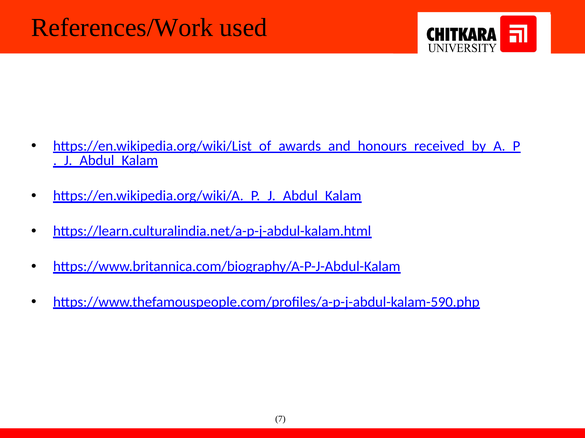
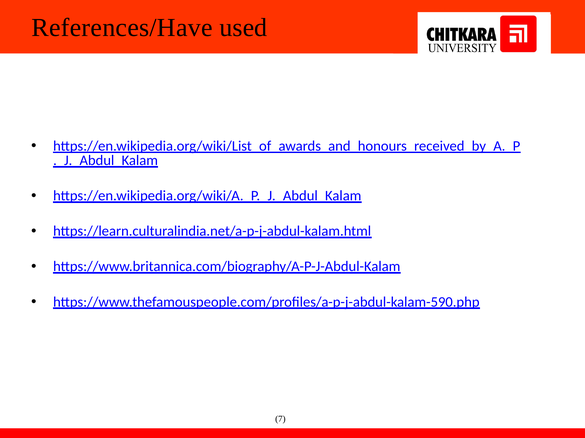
References/Work: References/Work -> References/Have
